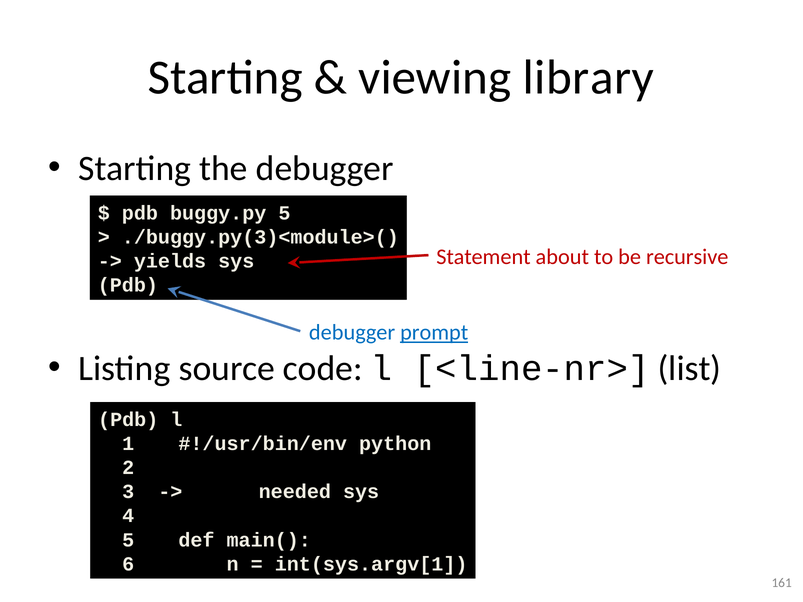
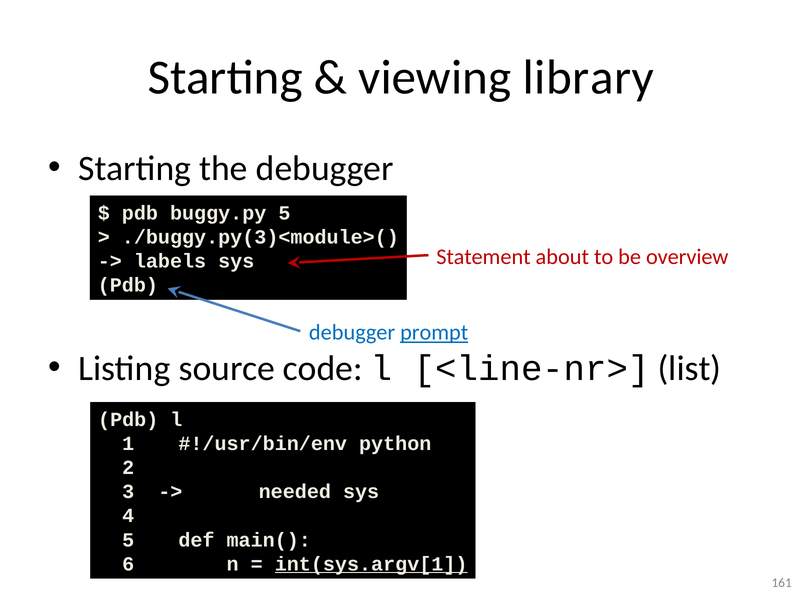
recursive: recursive -> overview
yields: yields -> labels
int(sys.argv[1 underline: none -> present
